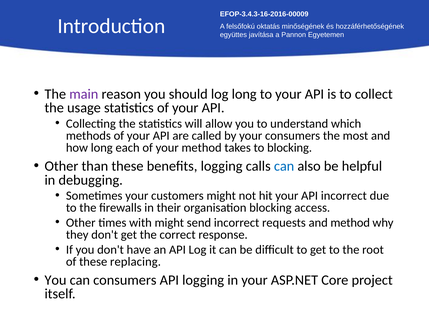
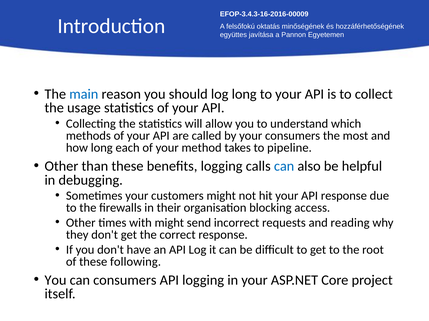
main colour: purple -> blue
to blocking: blocking -> pipeline
API incorrect: incorrect -> response
and method: method -> reading
replacing: replacing -> following
